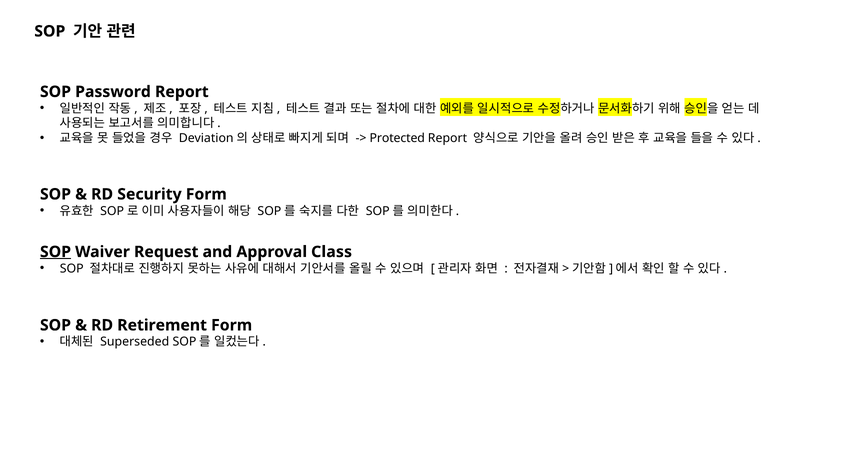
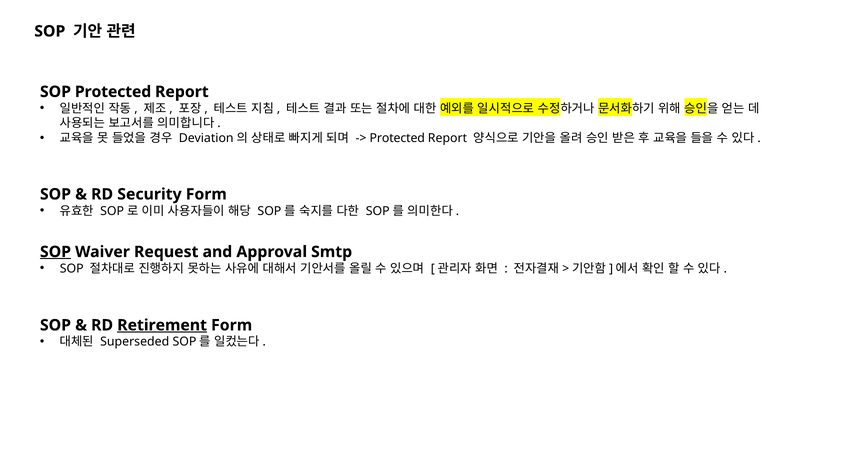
SOP Password: Password -> Protected
Class: Class -> Smtp
Retirement underline: none -> present
